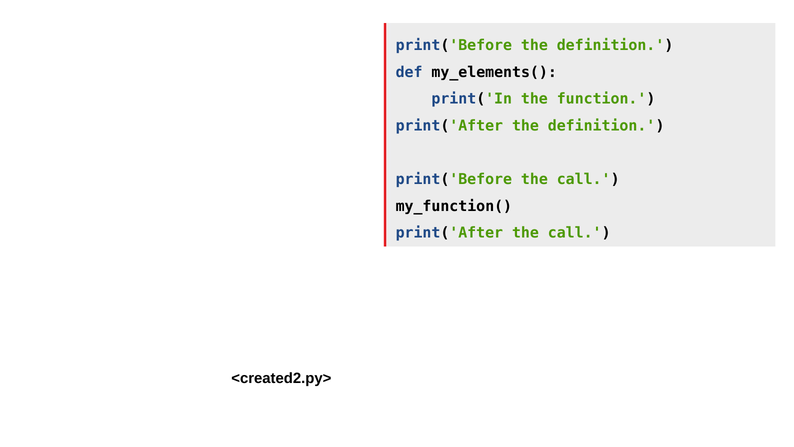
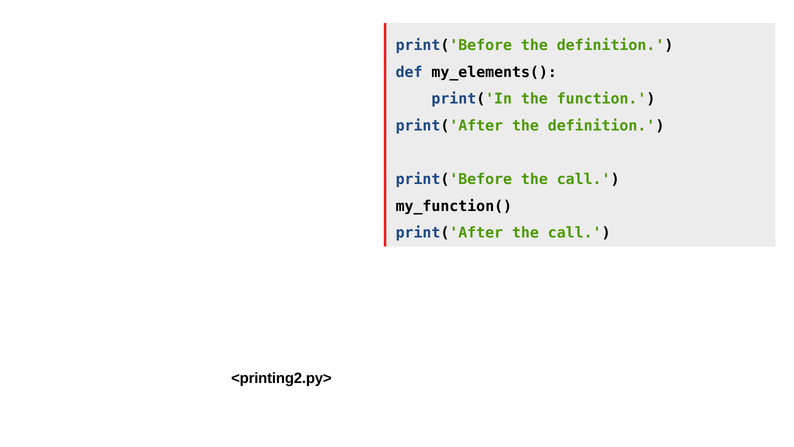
<created2.py>: <created2.py> -> <printing2.py>
